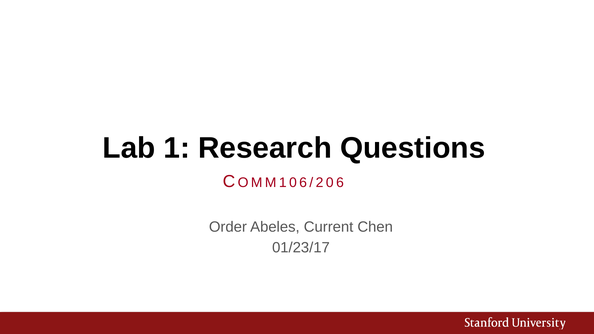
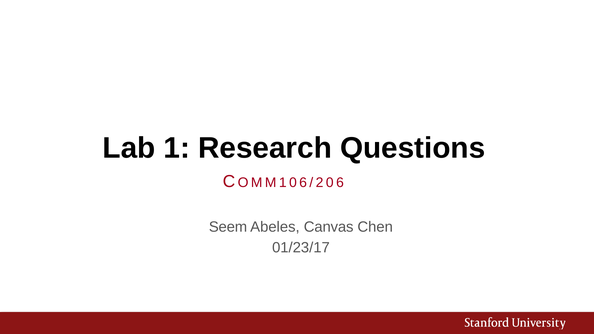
Order: Order -> Seem
Current: Current -> Canvas
